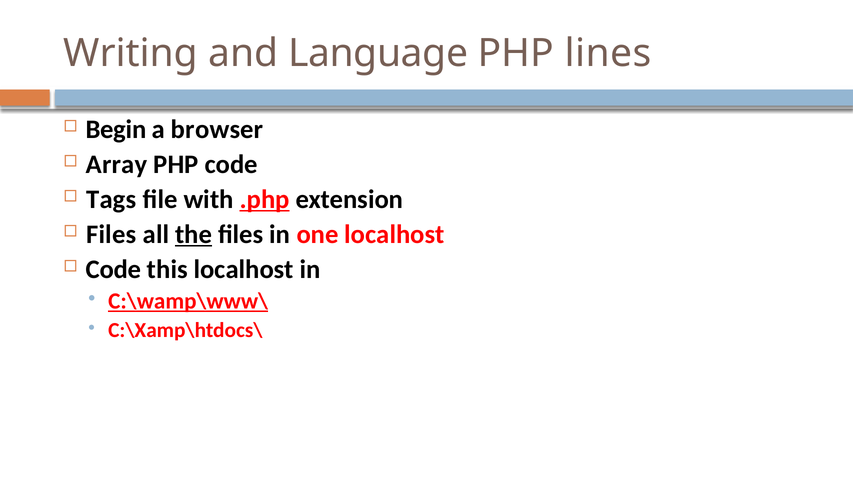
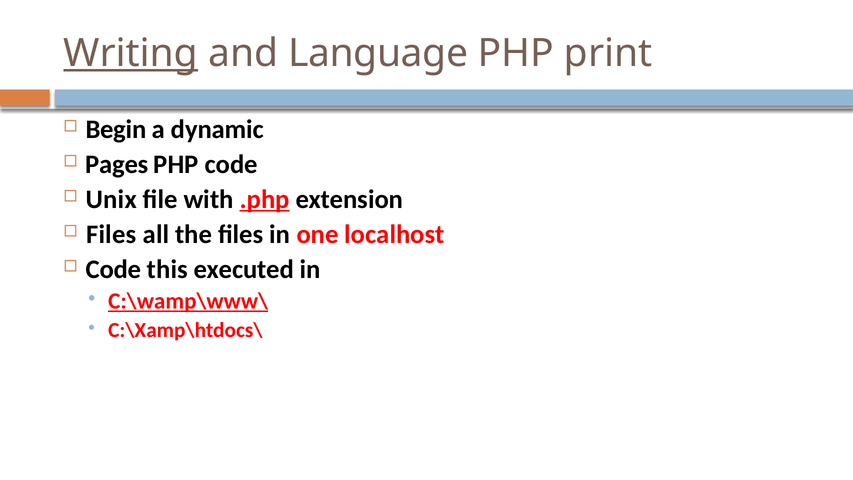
Writing underline: none -> present
lines: lines -> print
browser: browser -> dynamic
Array: Array -> Pages
Tags: Tags -> Unix
the underline: present -> none
this localhost: localhost -> executed
